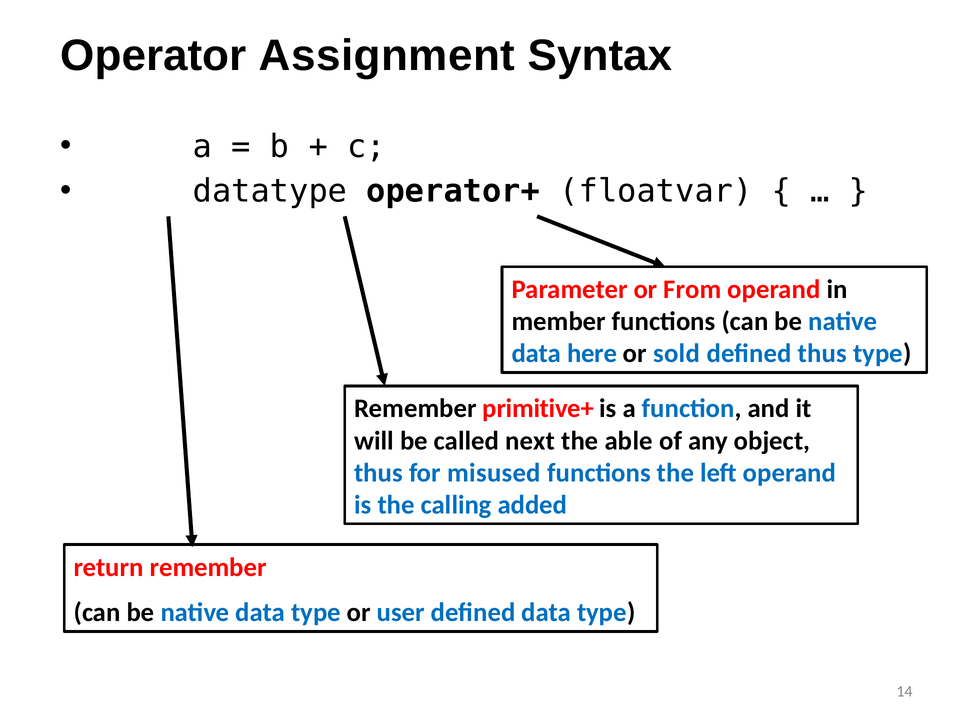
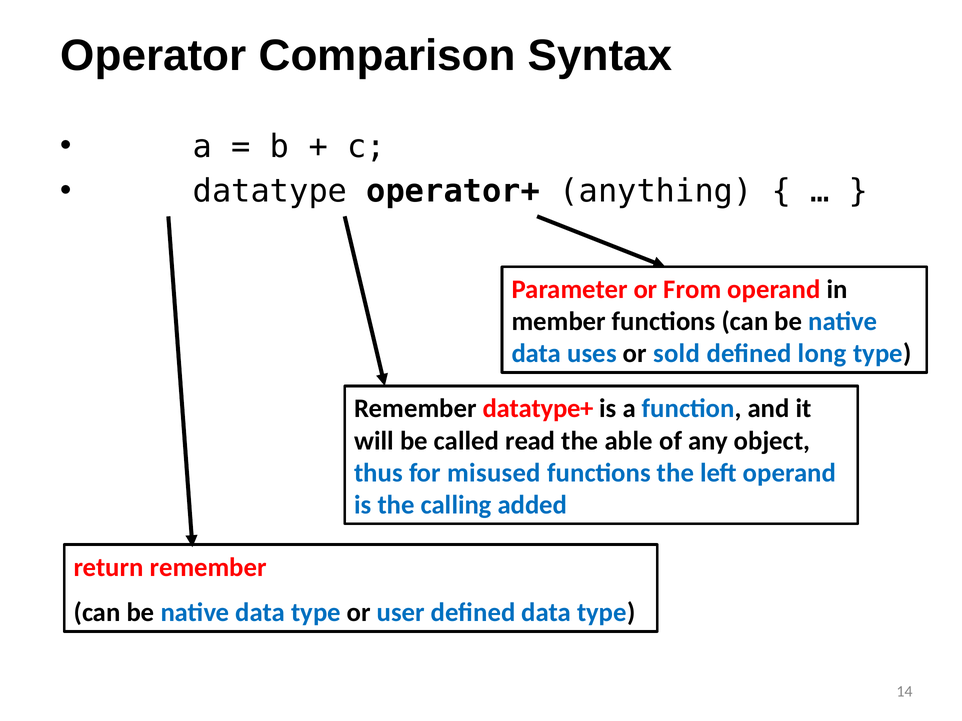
Assignment: Assignment -> Comparison
floatvar: floatvar -> anything
here: here -> uses
defined thus: thus -> long
primitive+: primitive+ -> datatype+
next: next -> read
